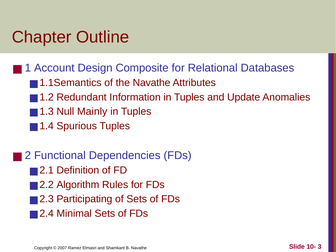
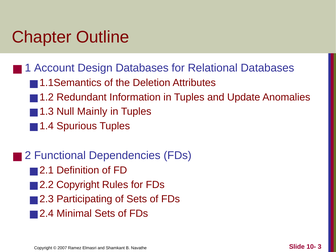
Design Composite: Composite -> Databases
the Navathe: Navathe -> Deletion
Algorithm at (78, 185): Algorithm -> Copyright
